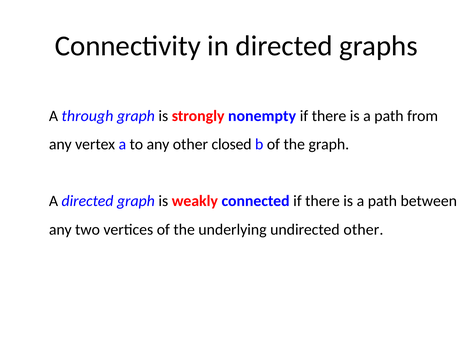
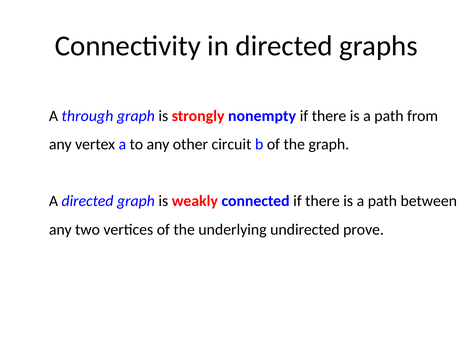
closed: closed -> circuit
undirected other: other -> prove
